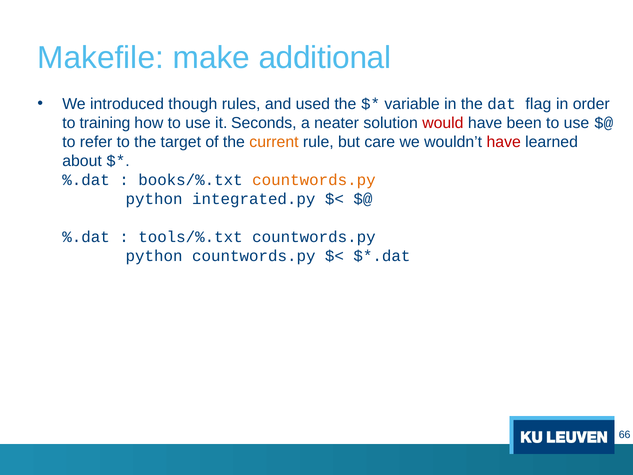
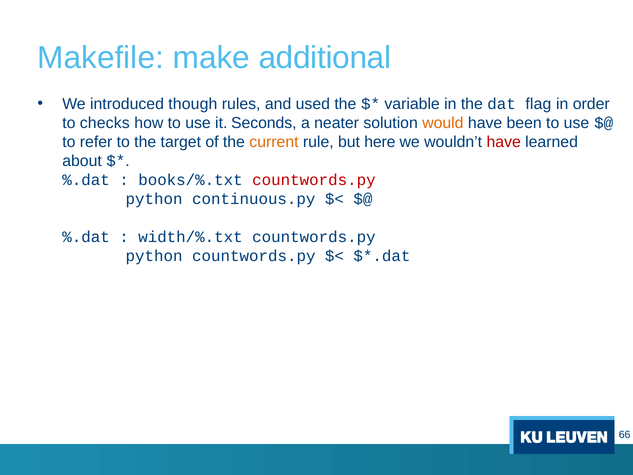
training: training -> checks
would colour: red -> orange
care: care -> here
countwords.py at (314, 180) colour: orange -> red
integrated.py: integrated.py -> continuous.py
tools/%.txt: tools/%.txt -> width/%.txt
